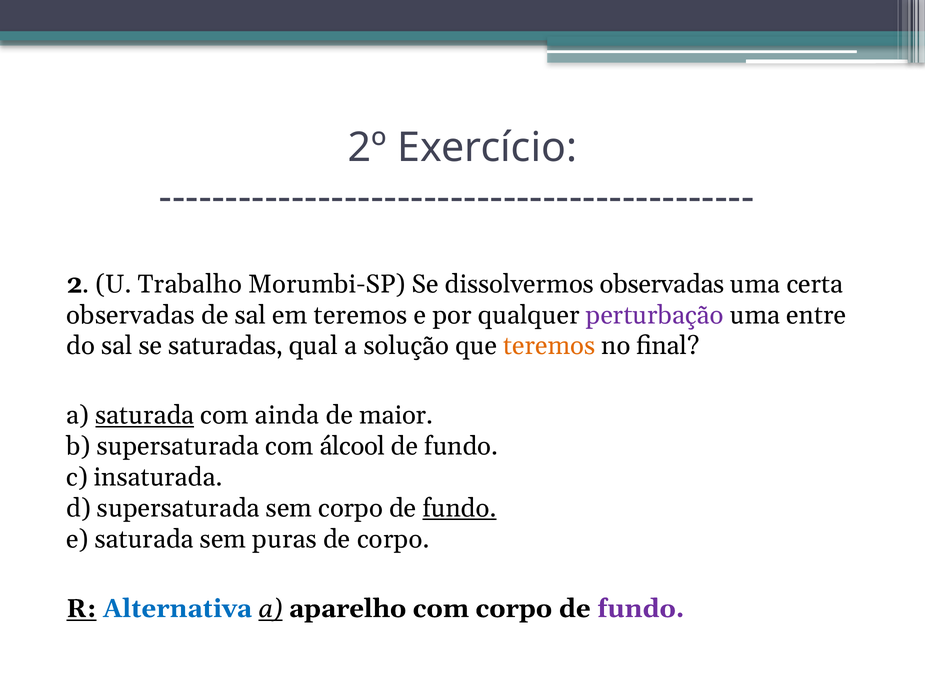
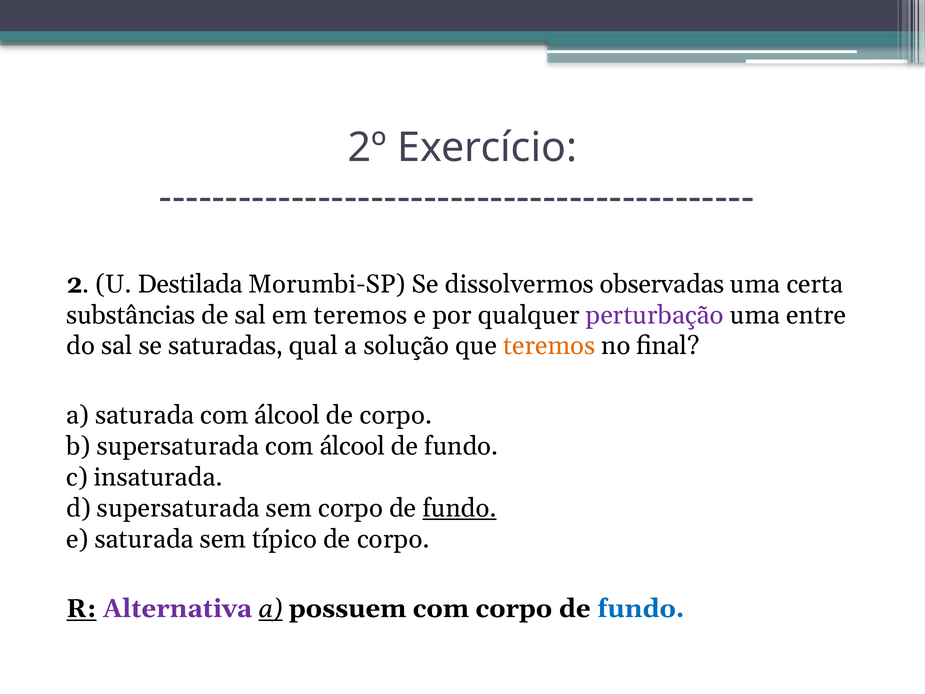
Trabalho: Trabalho -> Destilada
observadas at (131, 315): observadas -> substâncias
saturada at (145, 415) underline: present -> none
ainda at (287, 415): ainda -> álcool
maior at (396, 415): maior -> corpo
puras: puras -> típico
Alternativa colour: blue -> purple
aparelho: aparelho -> possuem
fundo at (641, 608) colour: purple -> blue
